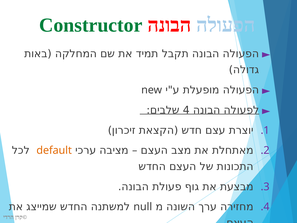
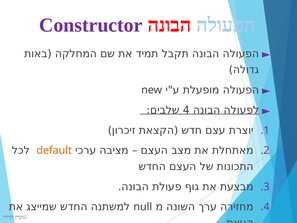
Constructor colour: green -> purple
